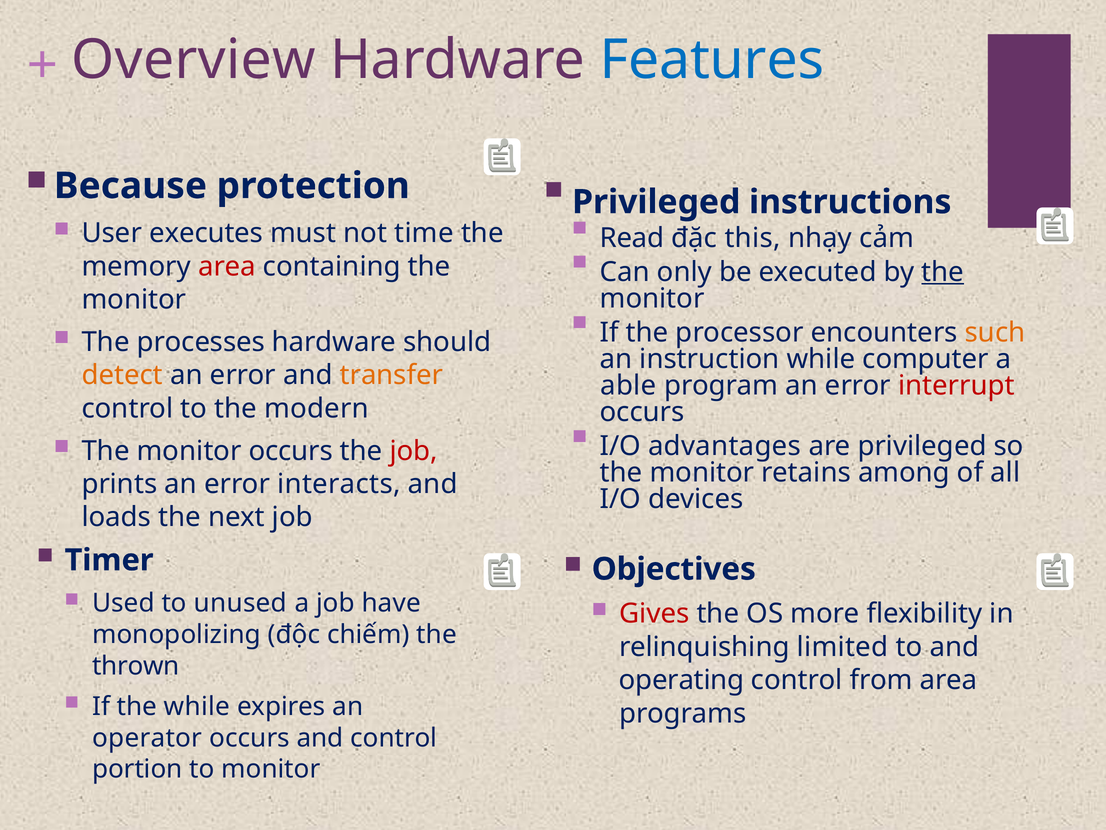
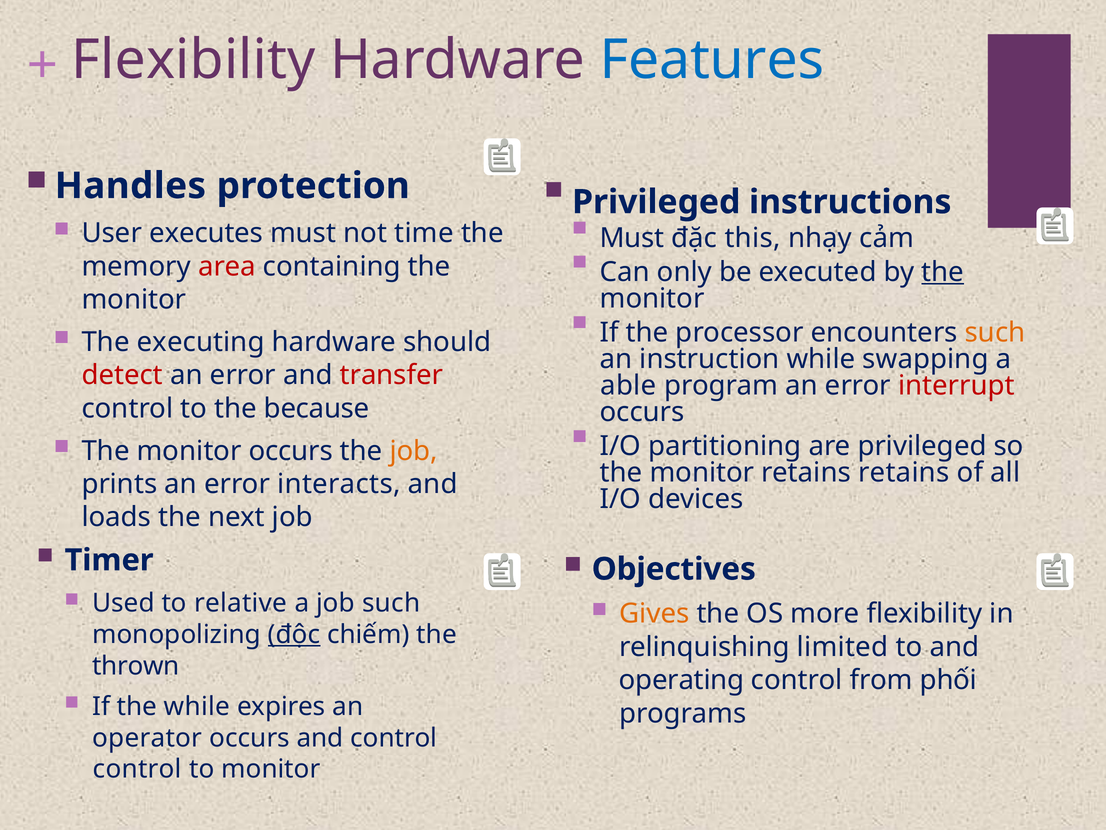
Overview at (193, 60): Overview -> Flexibility
Because: Because -> Handles
Read at (632, 238): Read -> Must
processes: processes -> executing
computer: computer -> swapping
detect colour: orange -> red
transfer colour: orange -> red
modern: modern -> because
advantages: advantages -> partitioning
job at (414, 451) colour: red -> orange
retains among: among -> retains
unused: unused -> relative
job have: have -> such
Gives colour: red -> orange
độc underline: none -> present
from area: area -> phối
portion at (137, 769): portion -> control
